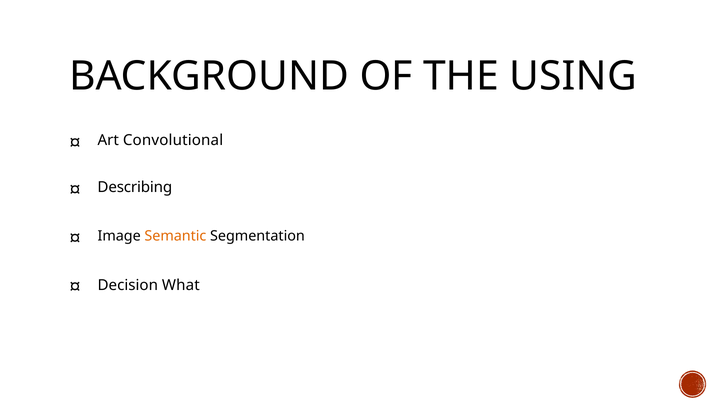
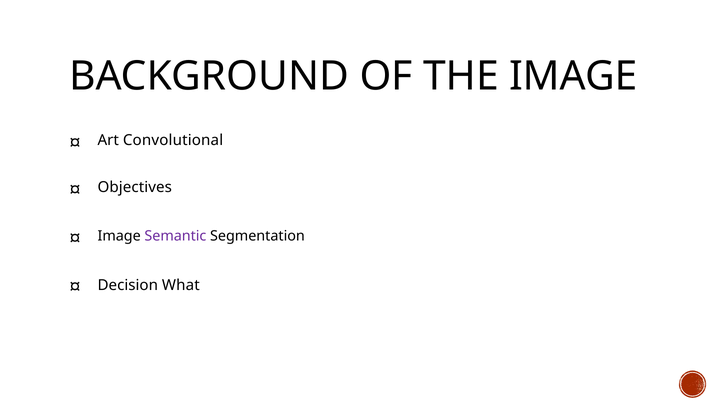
THE USING: USING -> IMAGE
Describing: Describing -> Objectives
Semantic colour: orange -> purple
